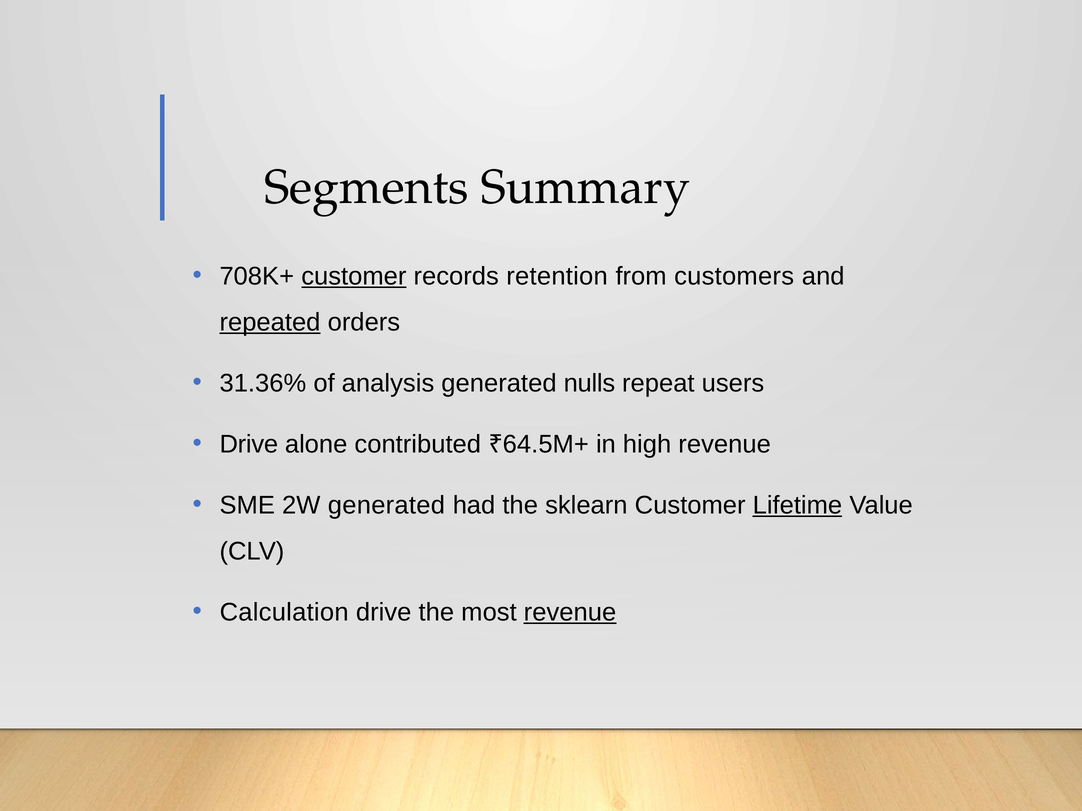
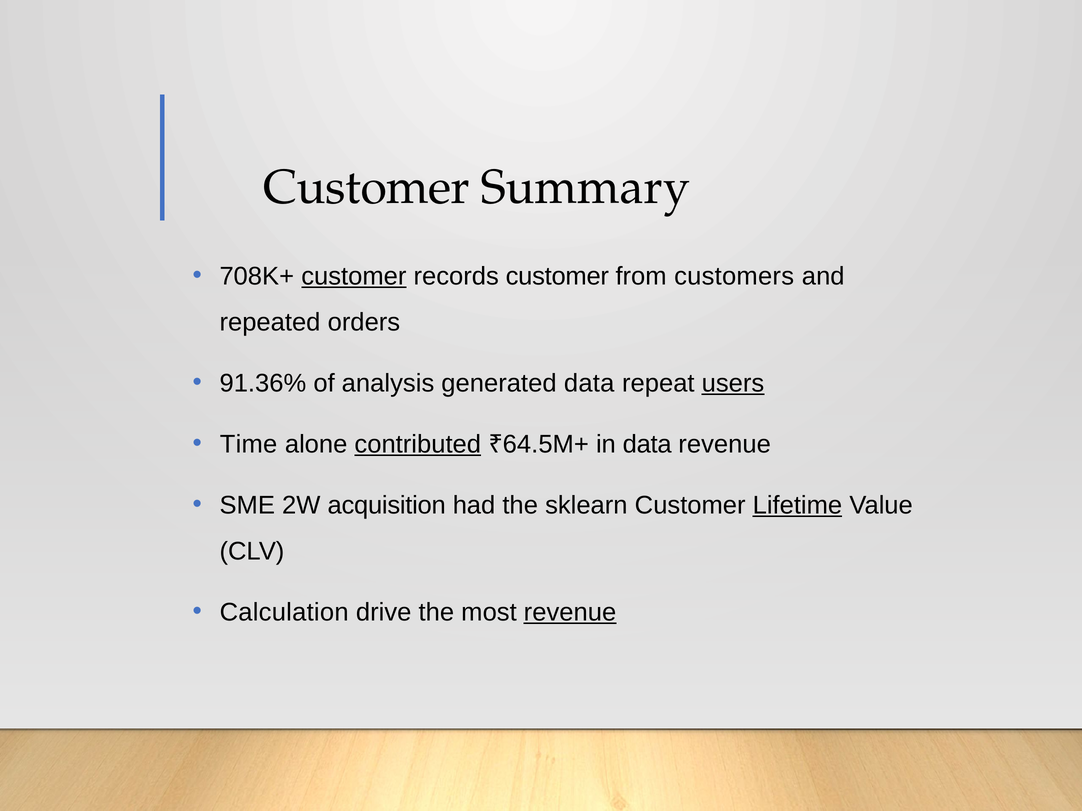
Segments at (366, 188): Segments -> Customer
records retention: retention -> customer
repeated underline: present -> none
31.36%: 31.36% -> 91.36%
generated nulls: nulls -> data
users underline: none -> present
Drive at (249, 444): Drive -> Time
contributed underline: none -> present
in high: high -> data
2W generated: generated -> acquisition
